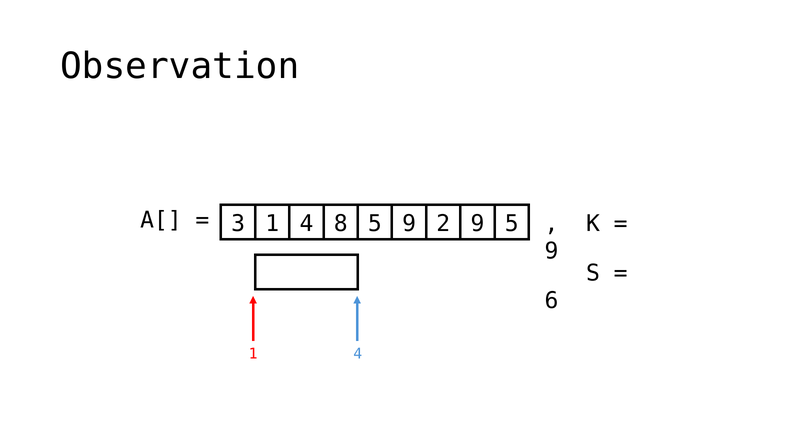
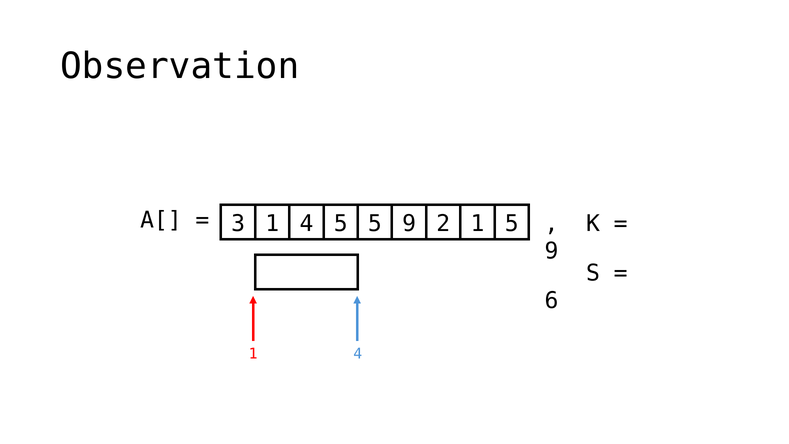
4 8: 8 -> 5
2 9: 9 -> 1
